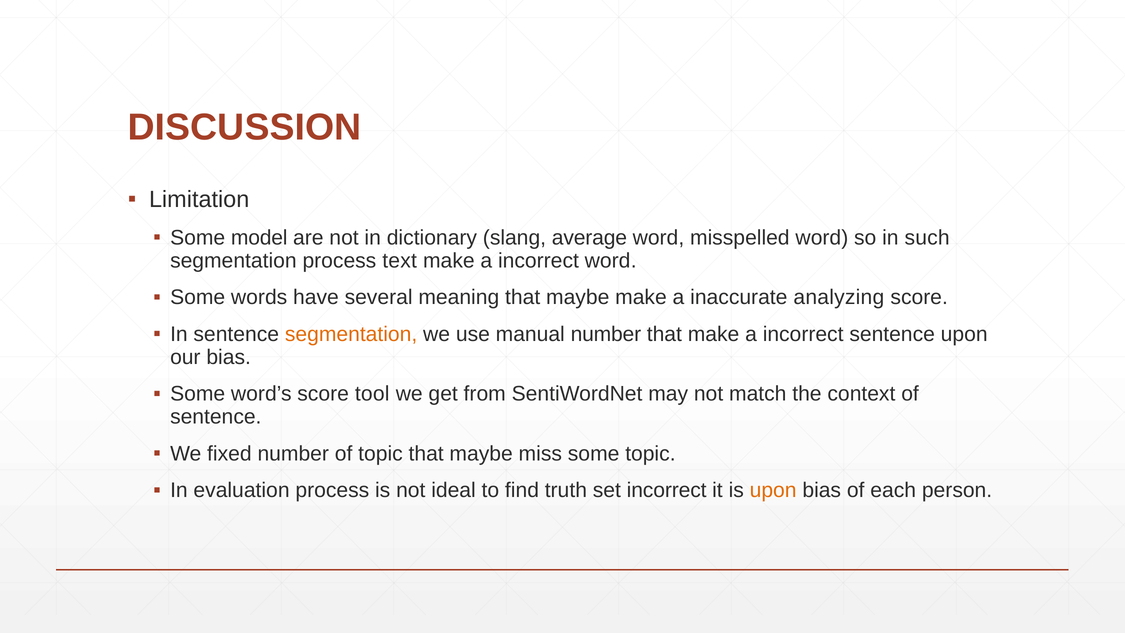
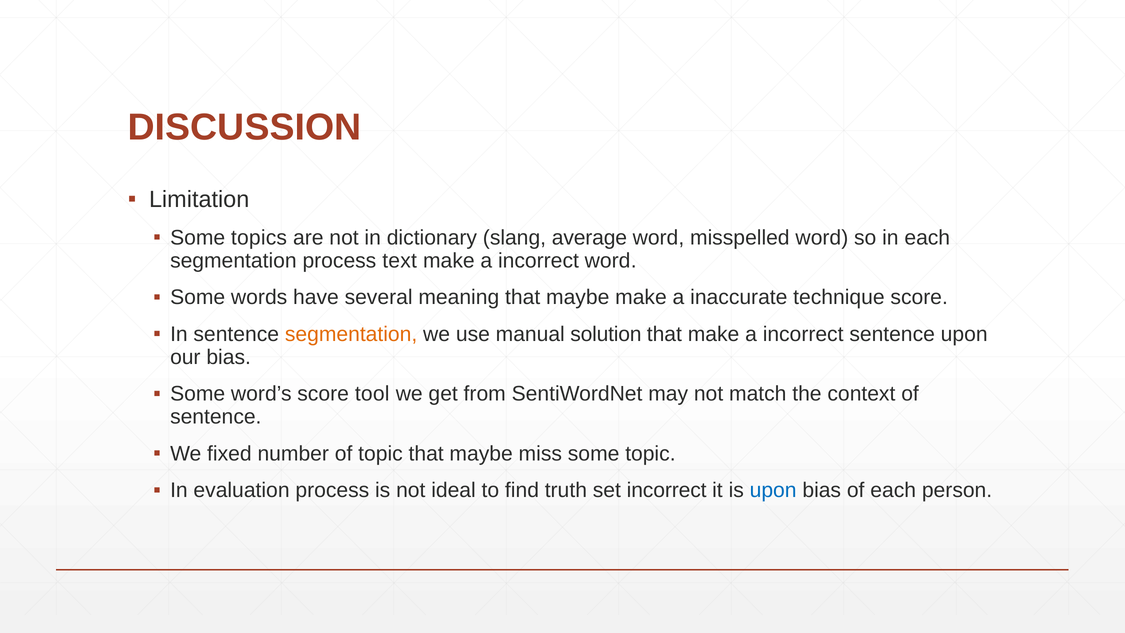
model: model -> topics
in such: such -> each
analyzing: analyzing -> technique
manual number: number -> solution
upon at (773, 490) colour: orange -> blue
